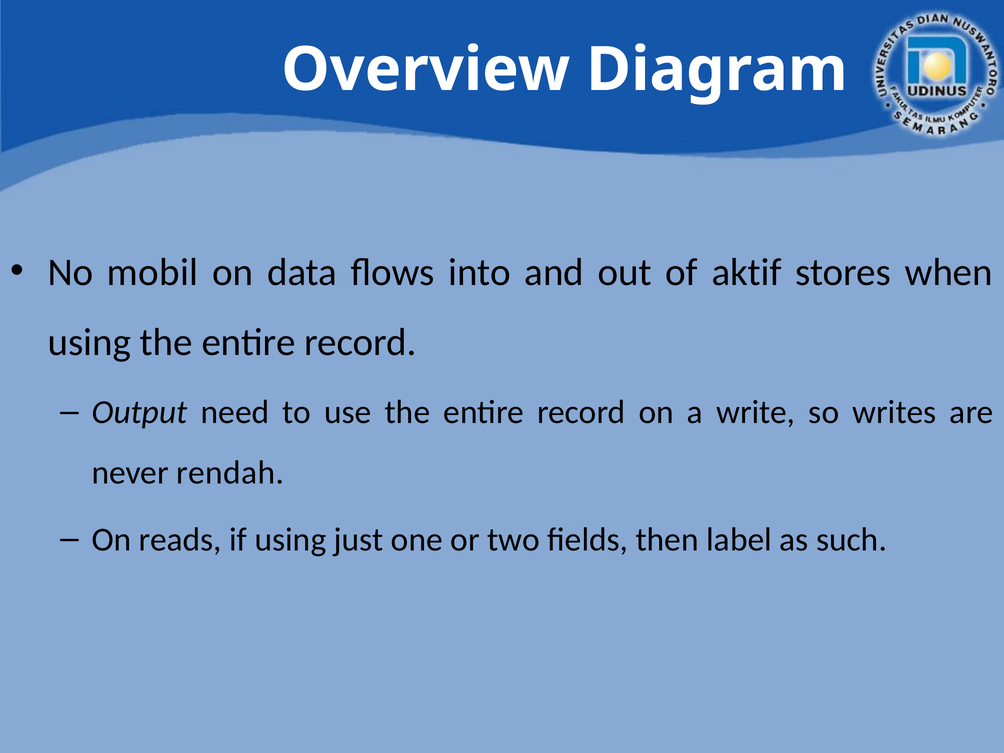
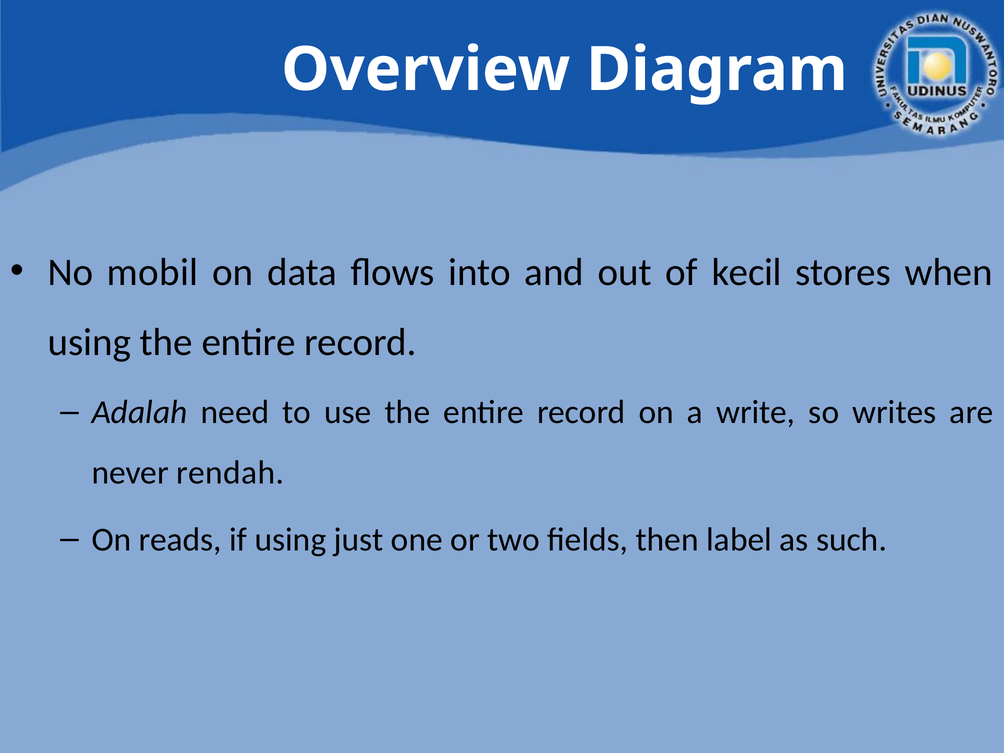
aktif: aktif -> kecil
Output: Output -> Adalah
